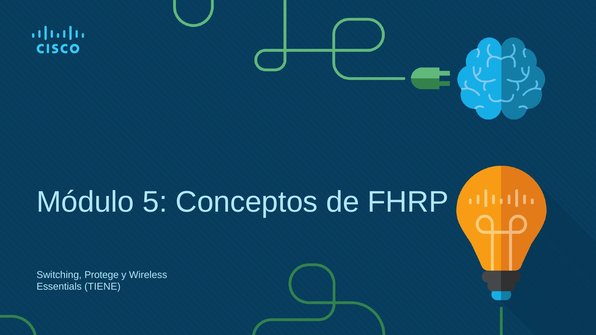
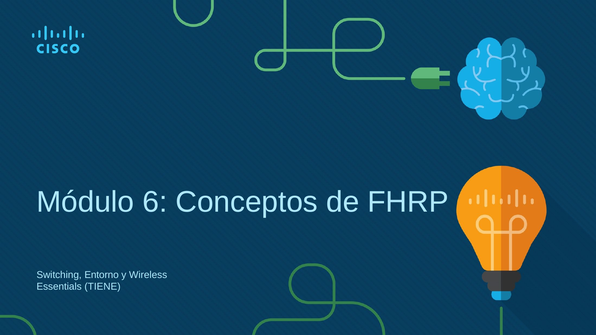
5: 5 -> 6
Protege: Protege -> Entorno
